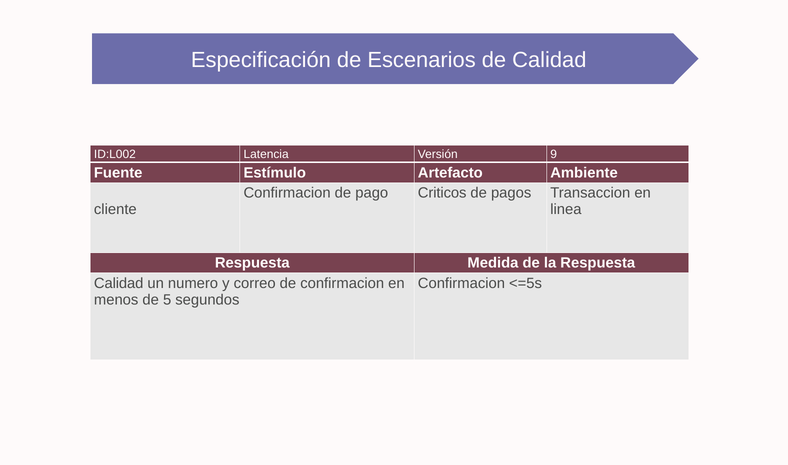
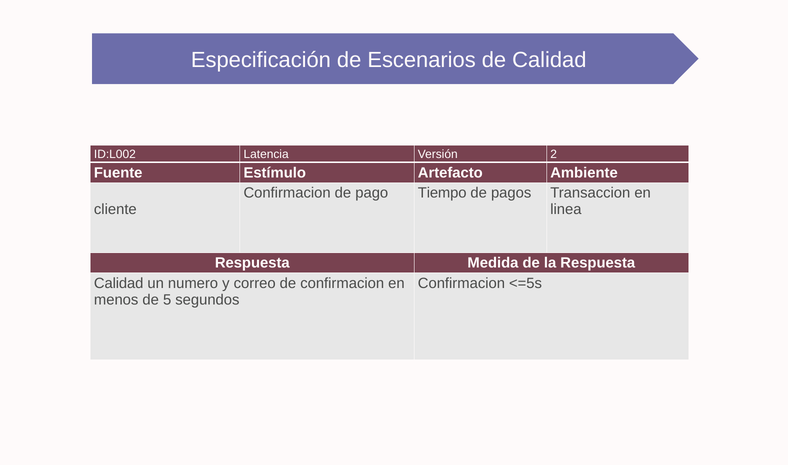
9: 9 -> 2
Criticos: Criticos -> Tiempo
